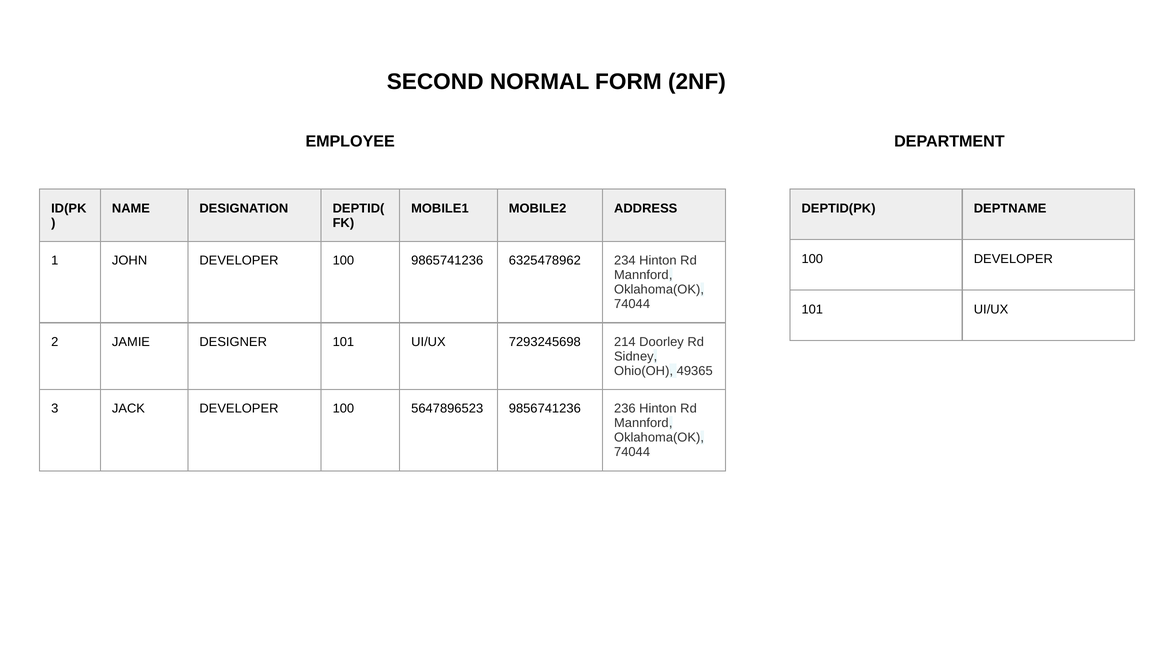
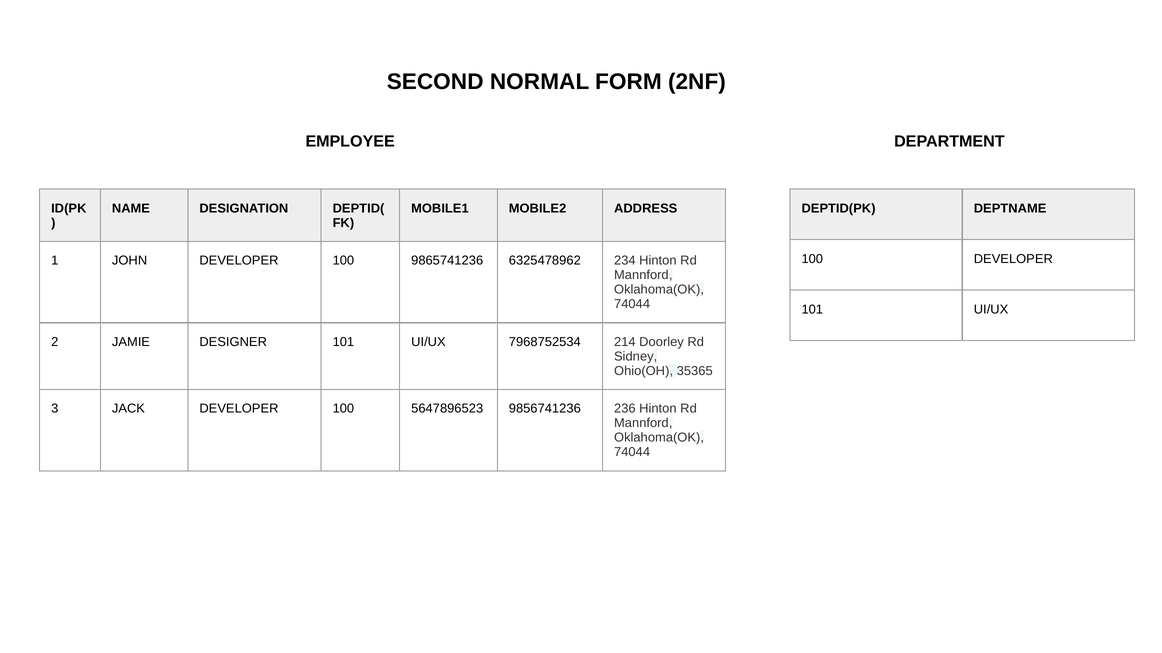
7293245698: 7293245698 -> 7968752534
49365: 49365 -> 35365
